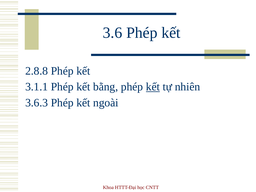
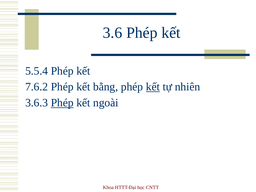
2.8.8: 2.8.8 -> 5.5.4
3.1.1: 3.1.1 -> 7.6.2
Phép at (62, 103) underline: none -> present
